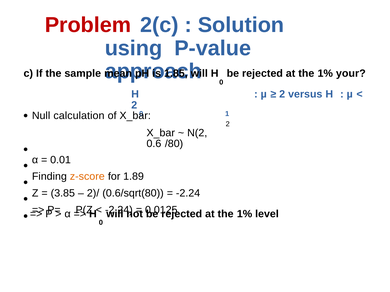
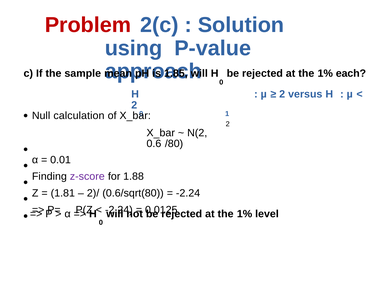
your: your -> each
z-score colour: orange -> purple
1.89: 1.89 -> 1.88
3.85: 3.85 -> 1.81
